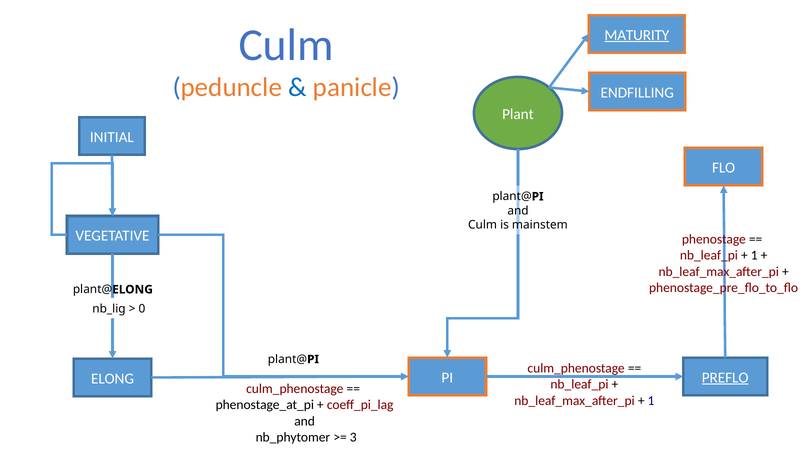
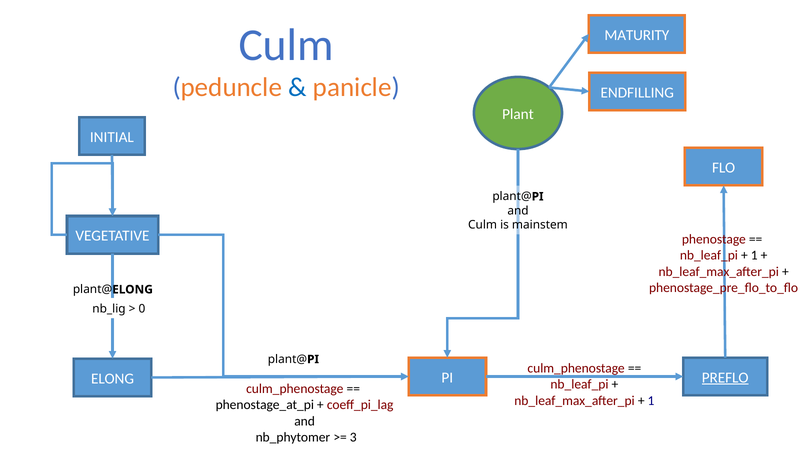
MATURITY underline: present -> none
